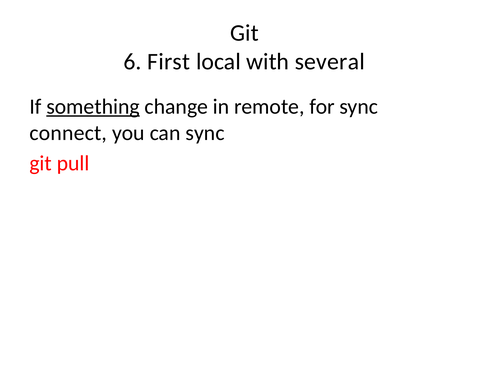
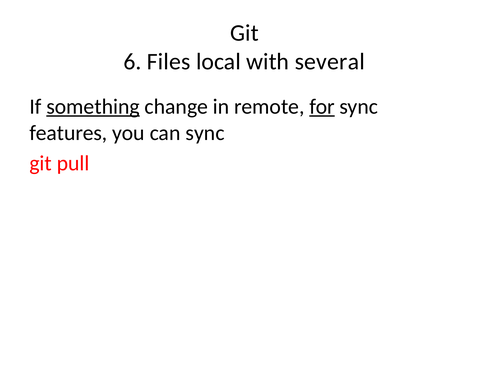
First: First -> Files
for underline: none -> present
connect: connect -> features
